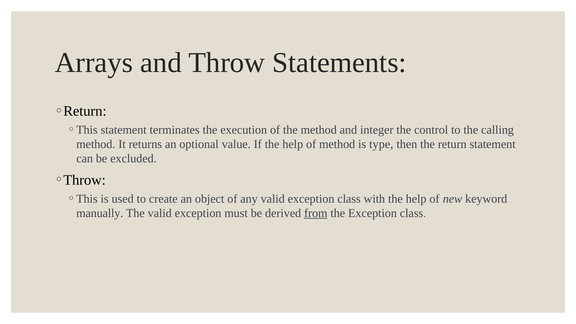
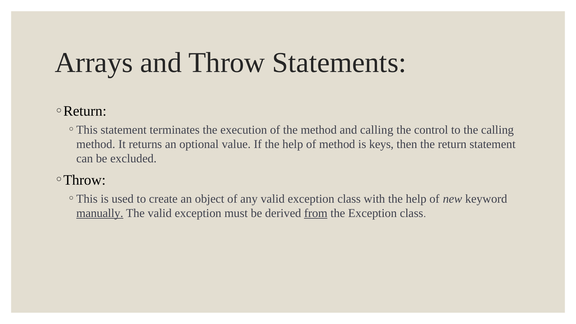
and integer: integer -> calling
type: type -> keys
manually underline: none -> present
